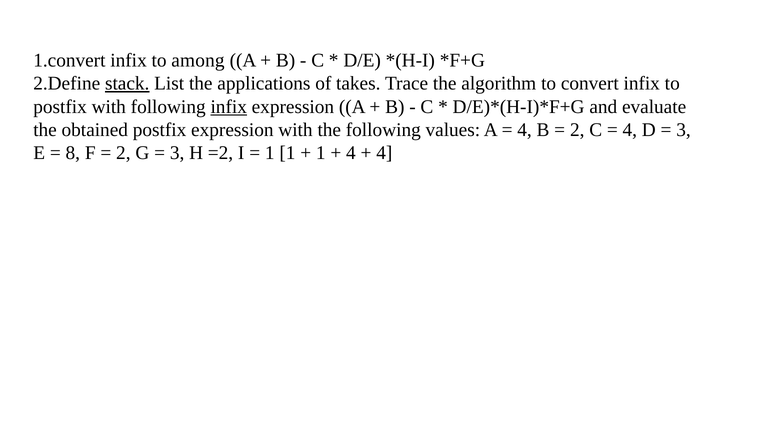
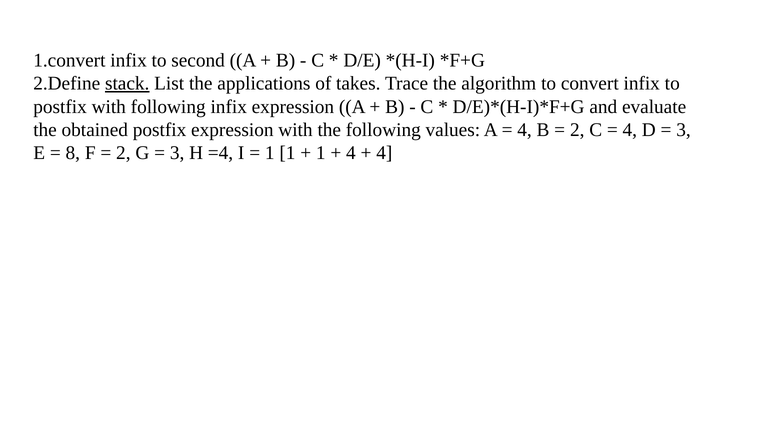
among: among -> second
infix at (229, 106) underline: present -> none
=2: =2 -> =4
